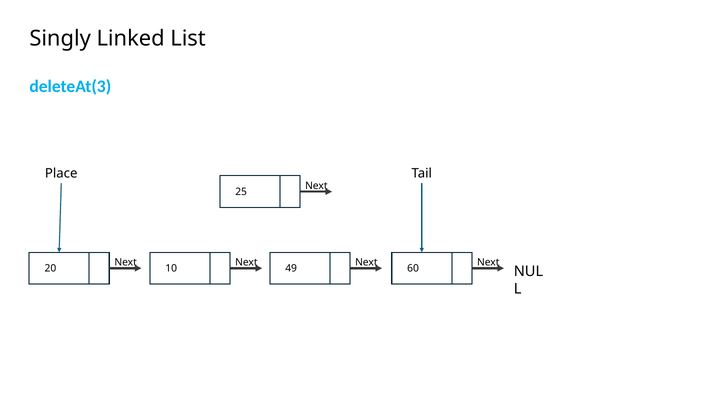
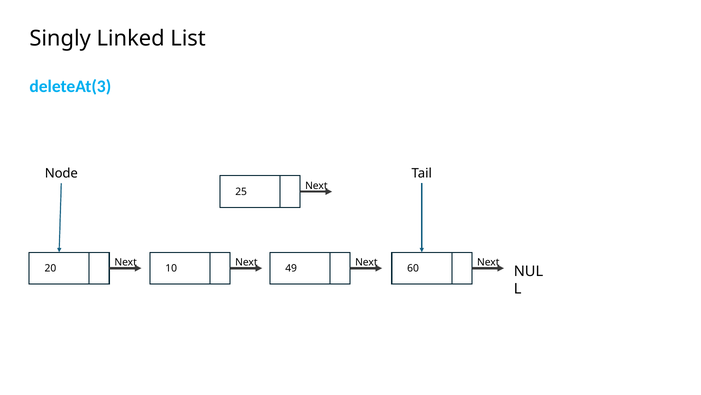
Place: Place -> Node
